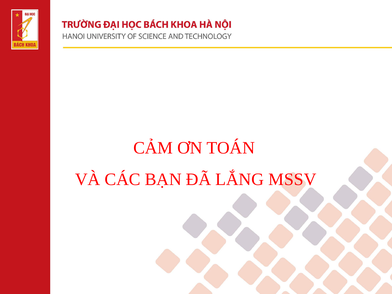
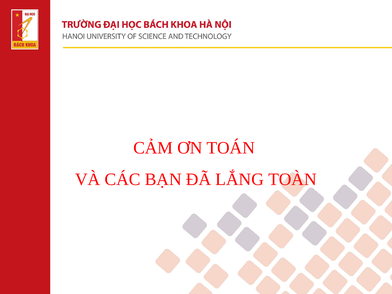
MSSV: MSSV -> TOÀN
